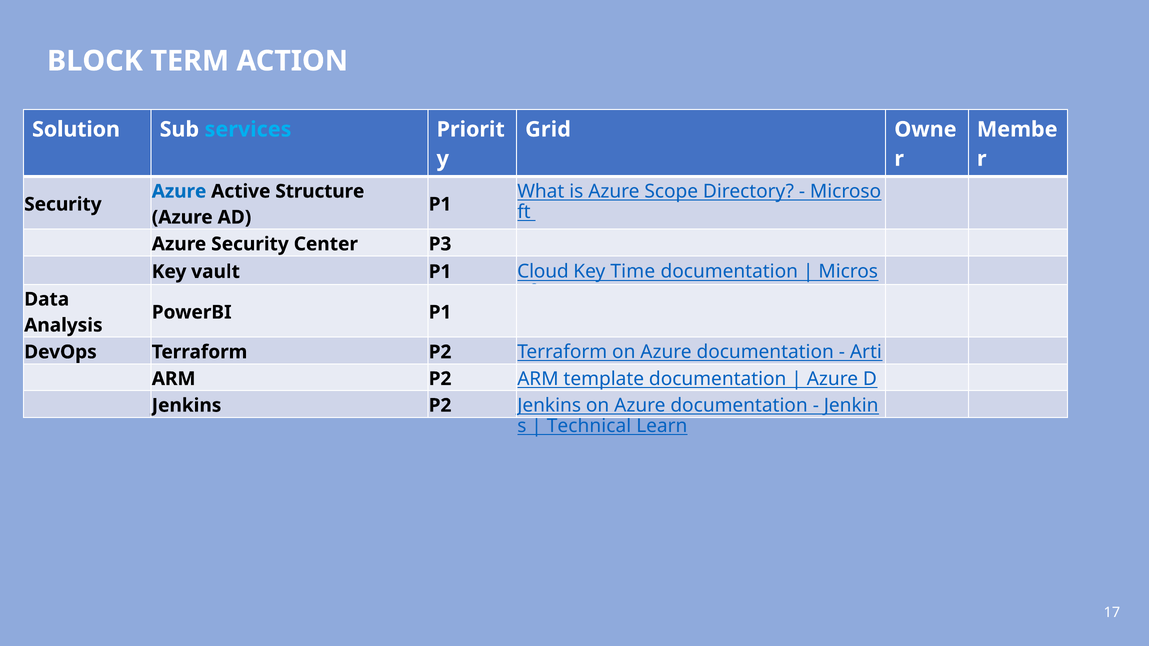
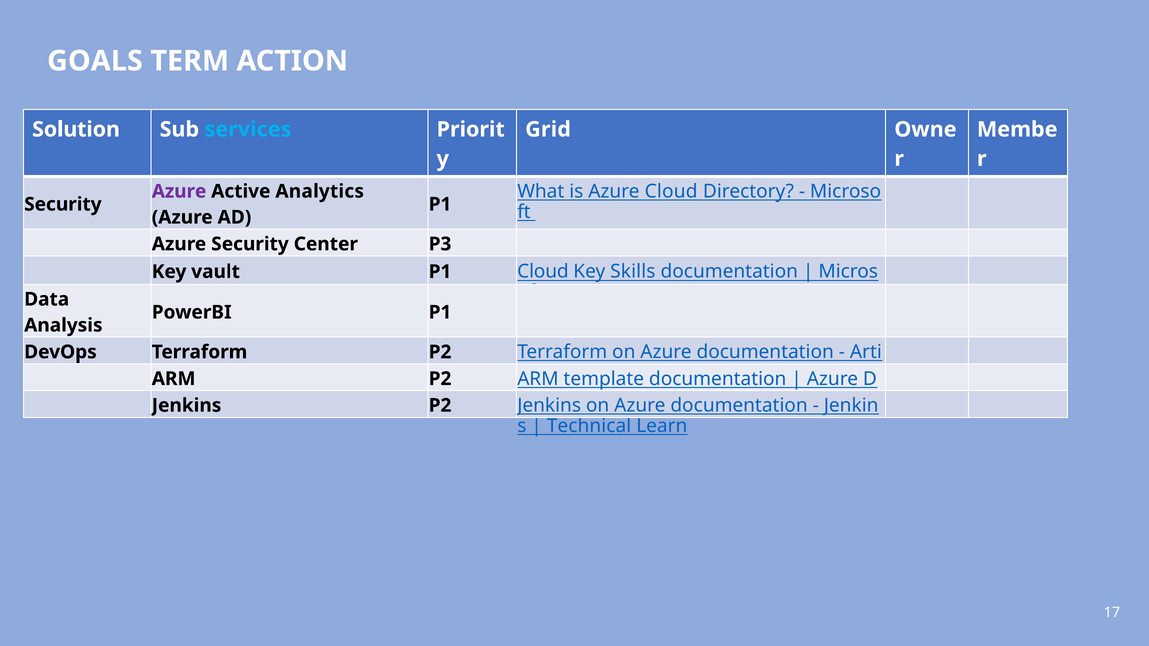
BLOCK: BLOCK -> GOALS
Azure Scope: Scope -> Cloud
Azure at (179, 191) colour: blue -> purple
Structure: Structure -> Analytics
Time: Time -> Skills
